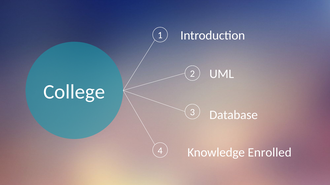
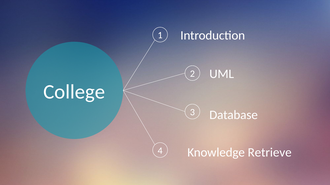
Enrolled: Enrolled -> Retrieve
